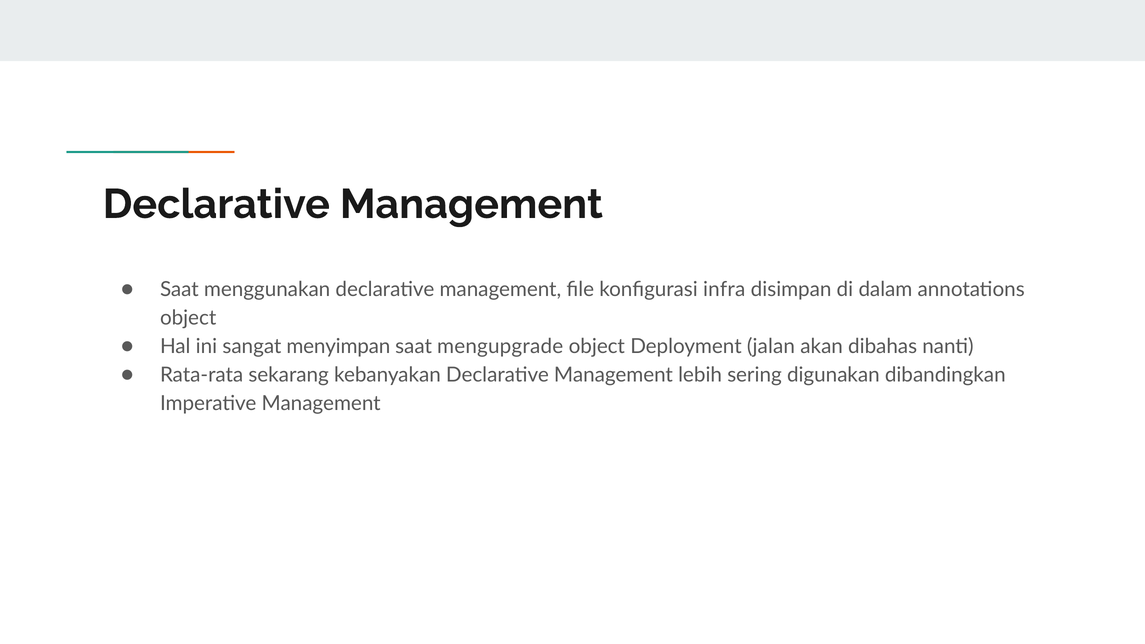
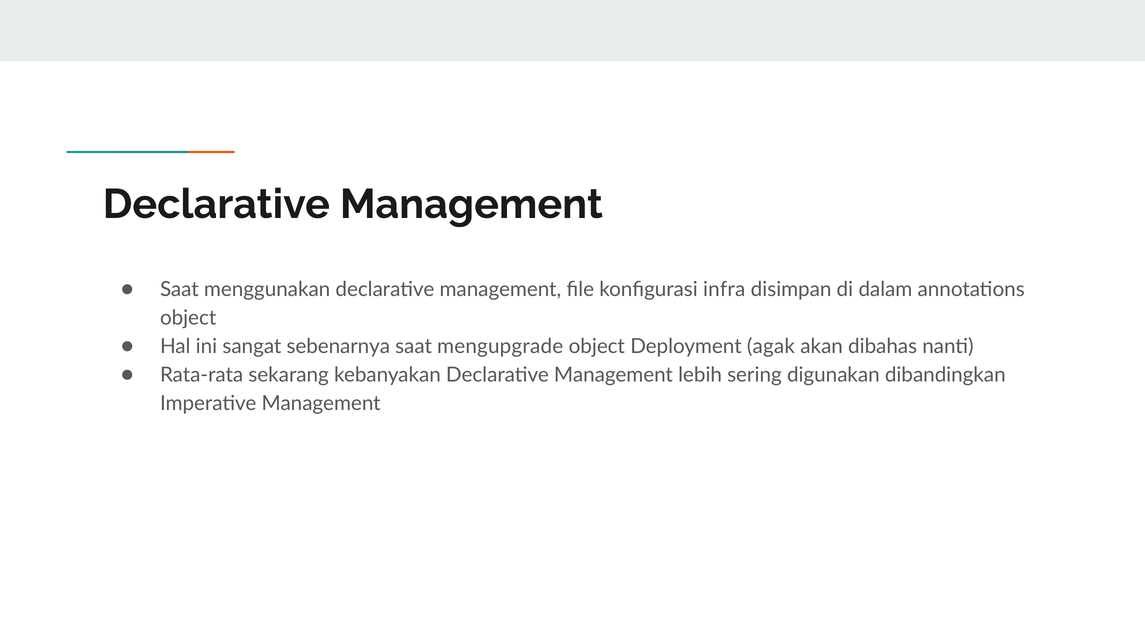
menyimpan: menyimpan -> sebenarnya
jalan: jalan -> agak
